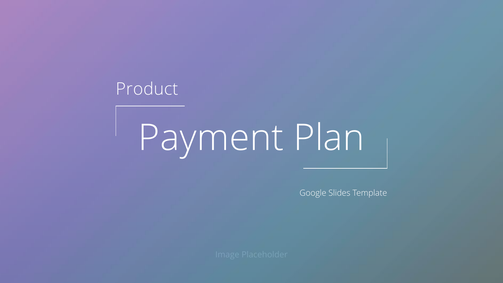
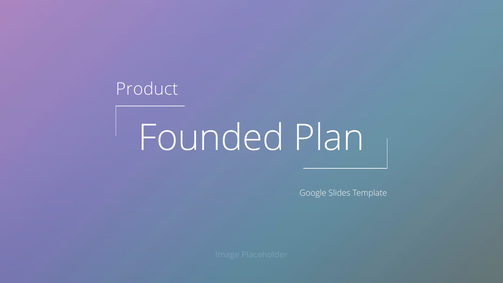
Payment: Payment -> Founded
